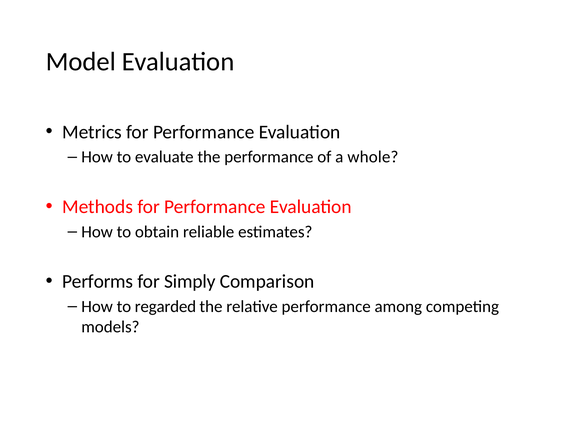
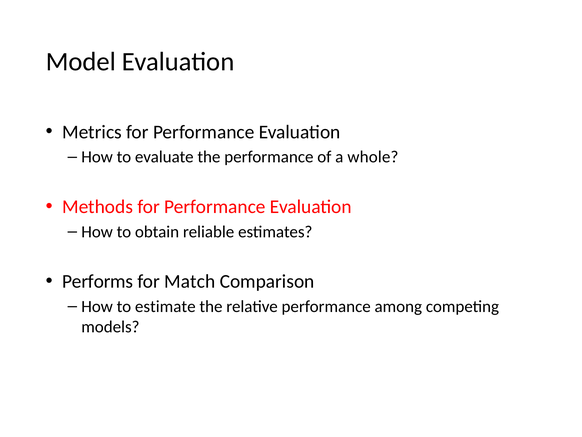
Simply: Simply -> Match
regarded: regarded -> estimate
